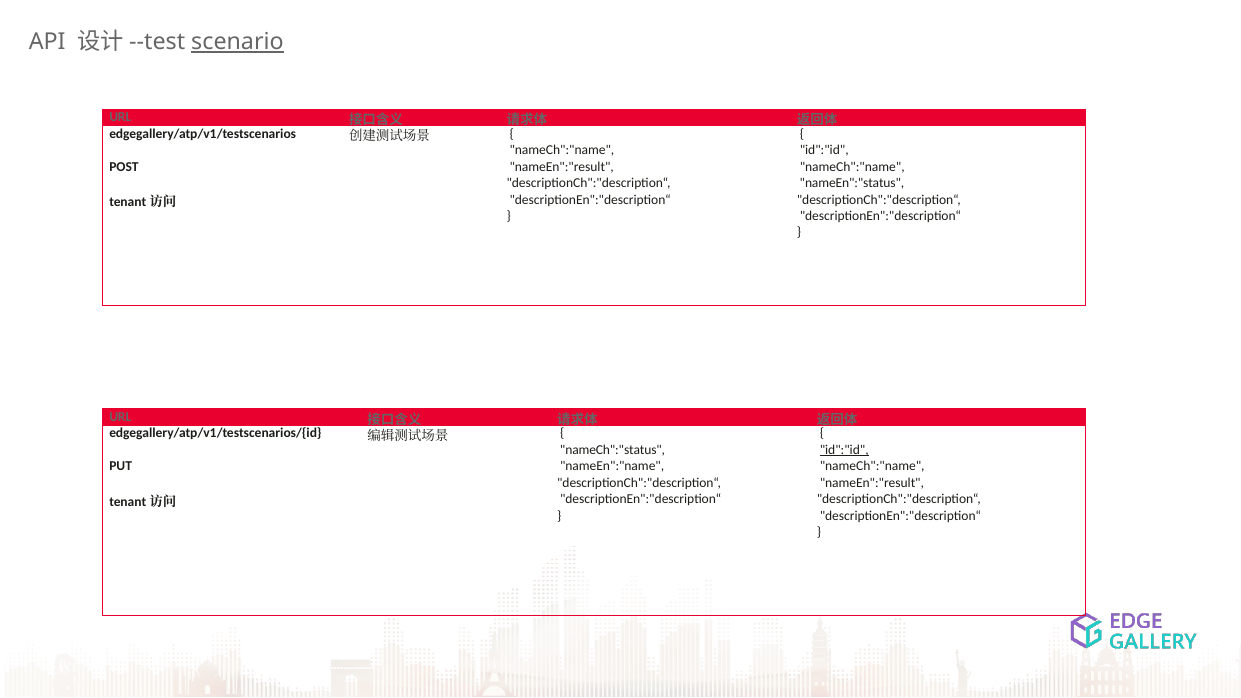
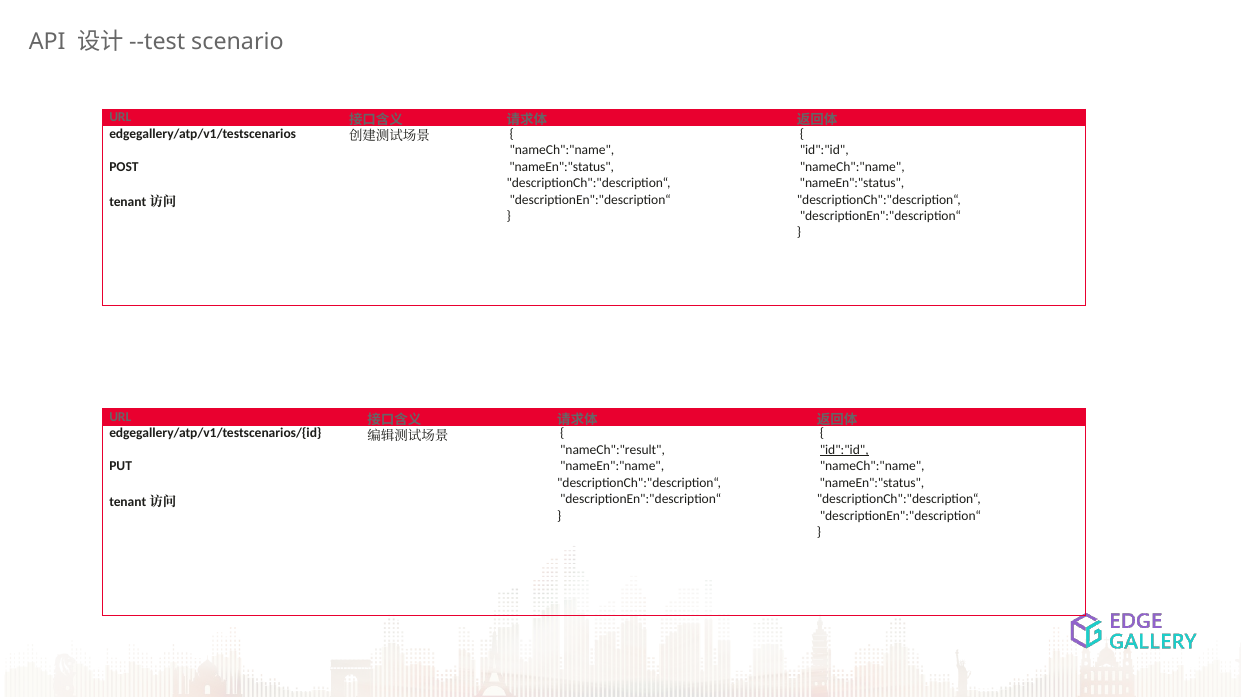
scenario underline: present -> none
nameEn":"result at (562, 167): nameEn":"result -> nameEn":"status
nameCh":"status: nameCh":"status -> nameCh":"result
nameEn":"result at (872, 483): nameEn":"result -> nameEn":"status
